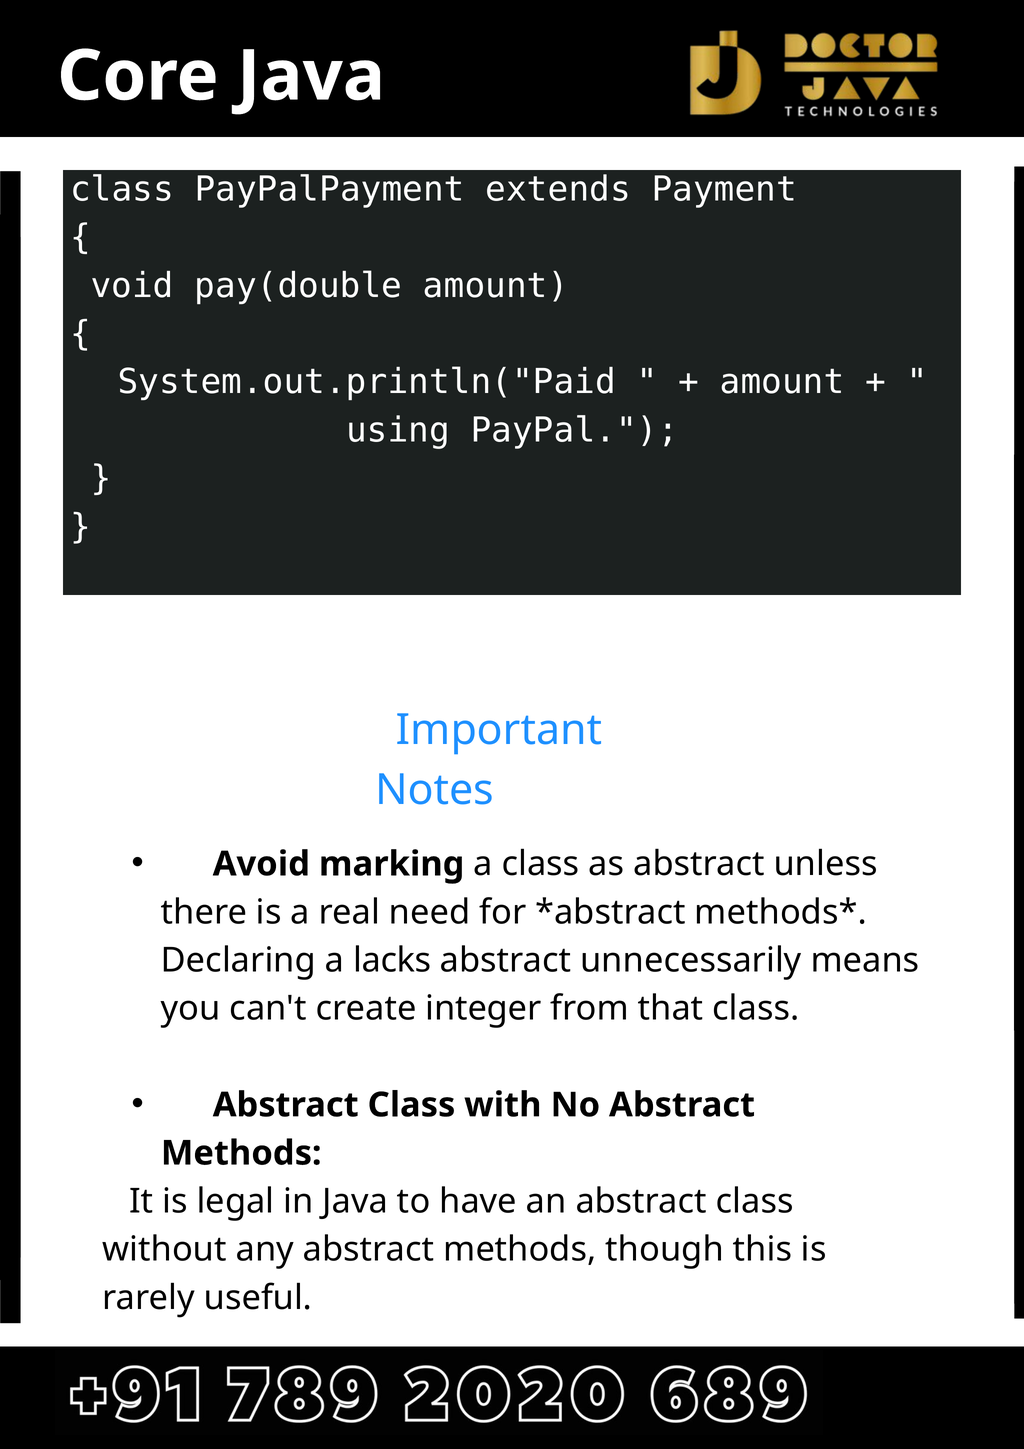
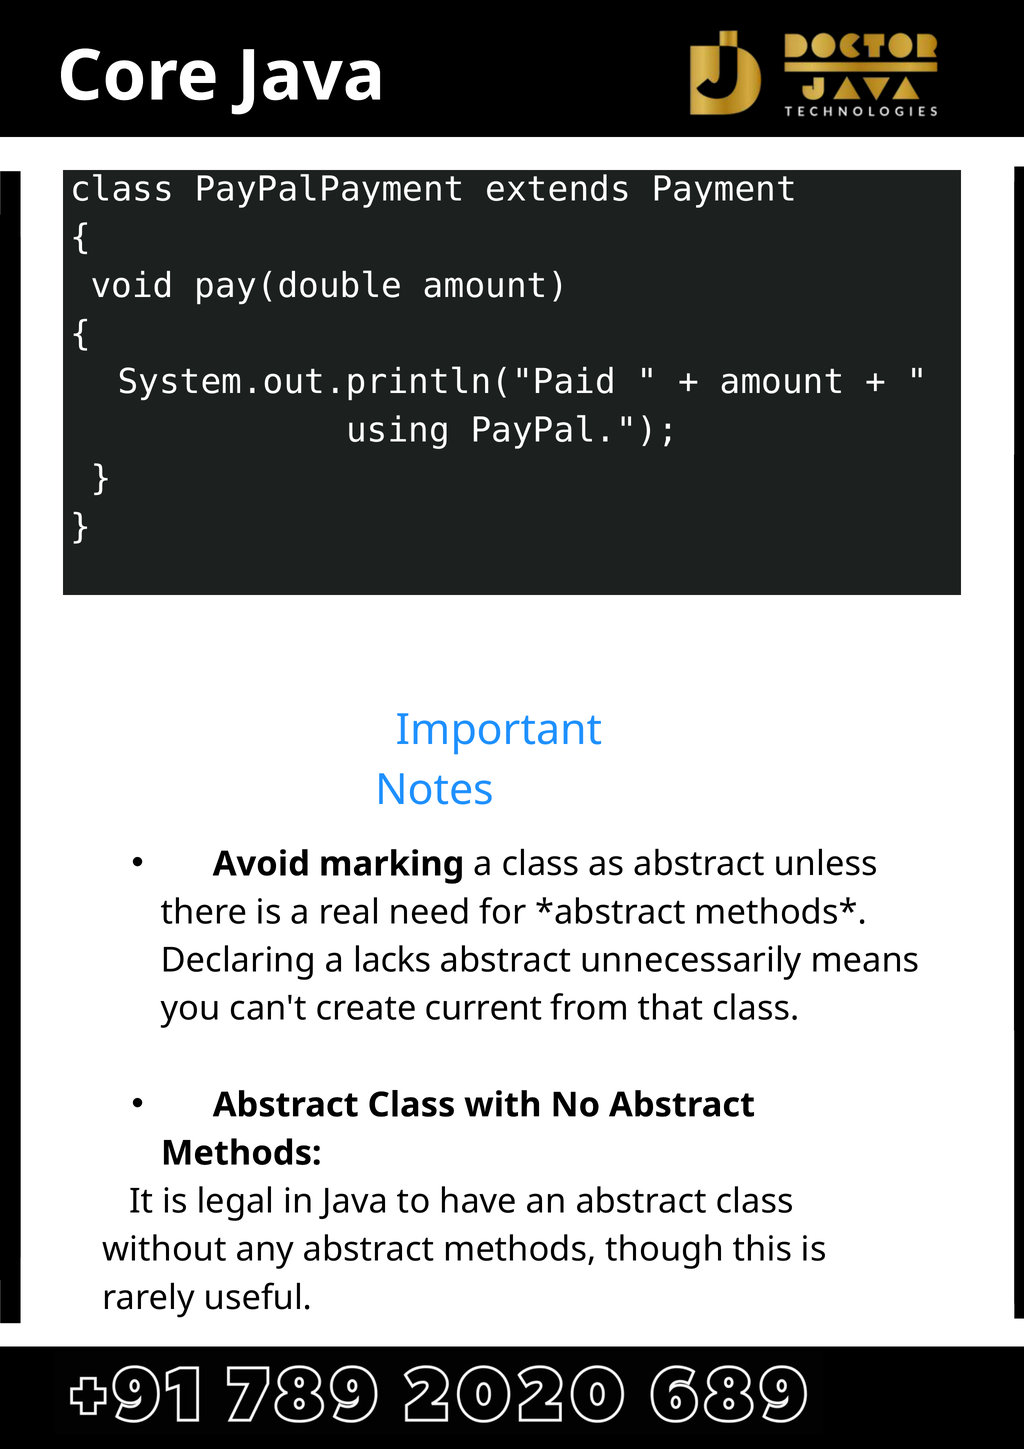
integer: integer -> current
